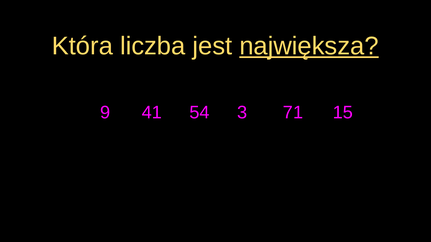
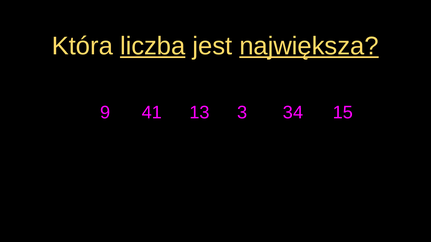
liczba underline: none -> present
54: 54 -> 13
71: 71 -> 34
